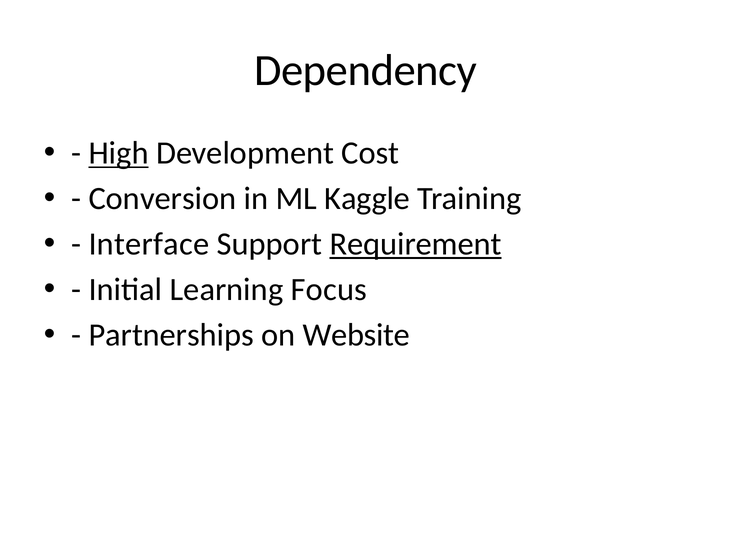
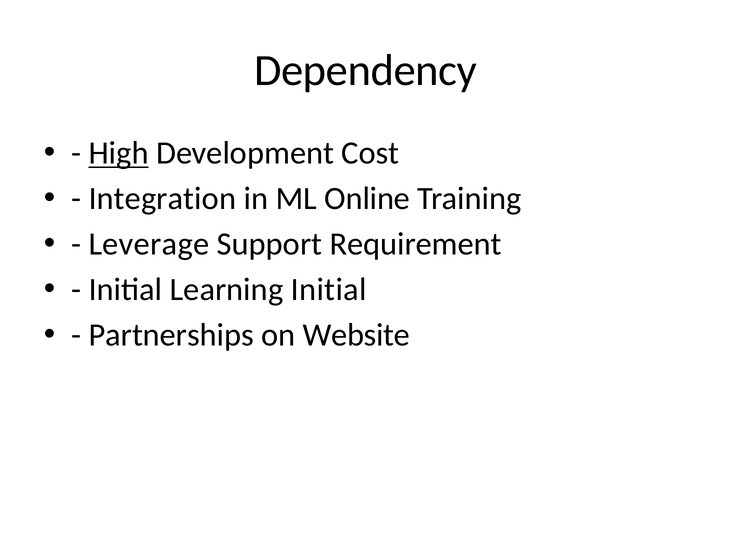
Conversion: Conversion -> Integration
Kaggle: Kaggle -> Online
Interface: Interface -> Leverage
Requirement underline: present -> none
Learning Focus: Focus -> Initial
